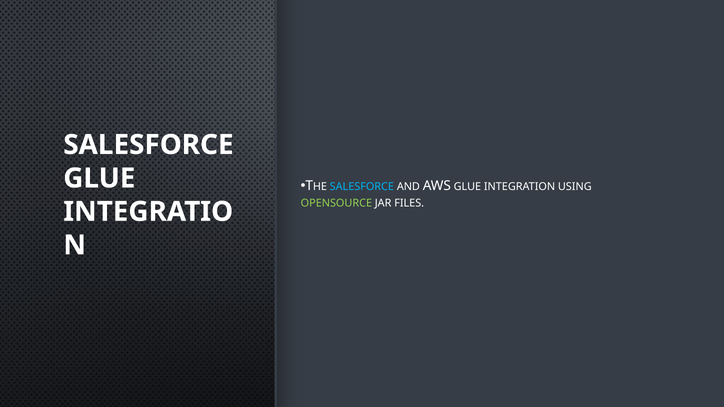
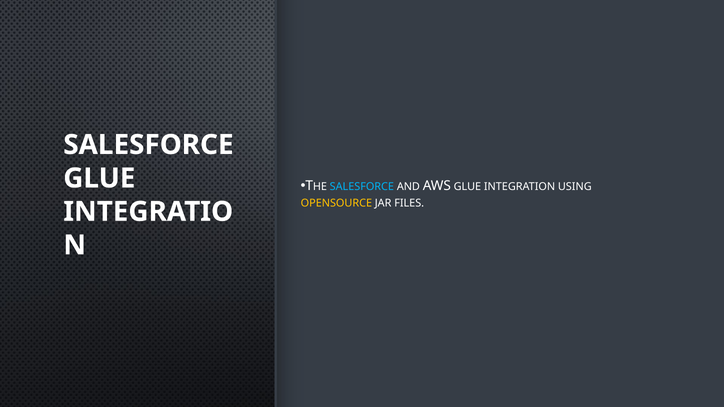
OPENSOURCE colour: light green -> yellow
